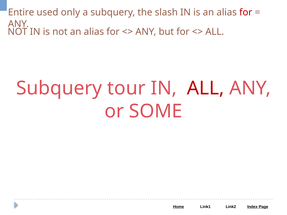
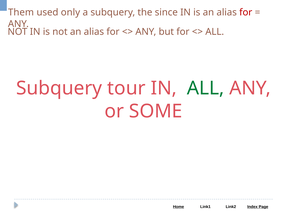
Entire: Entire -> Them
slash: slash -> since
ALL at (206, 88) colour: red -> green
